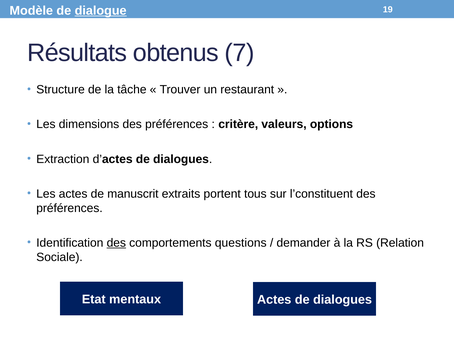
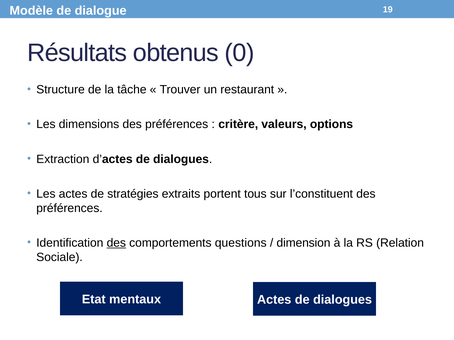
dialogue underline: present -> none
7: 7 -> 0
manuscrit: manuscrit -> stratégies
demander: demander -> dimension
